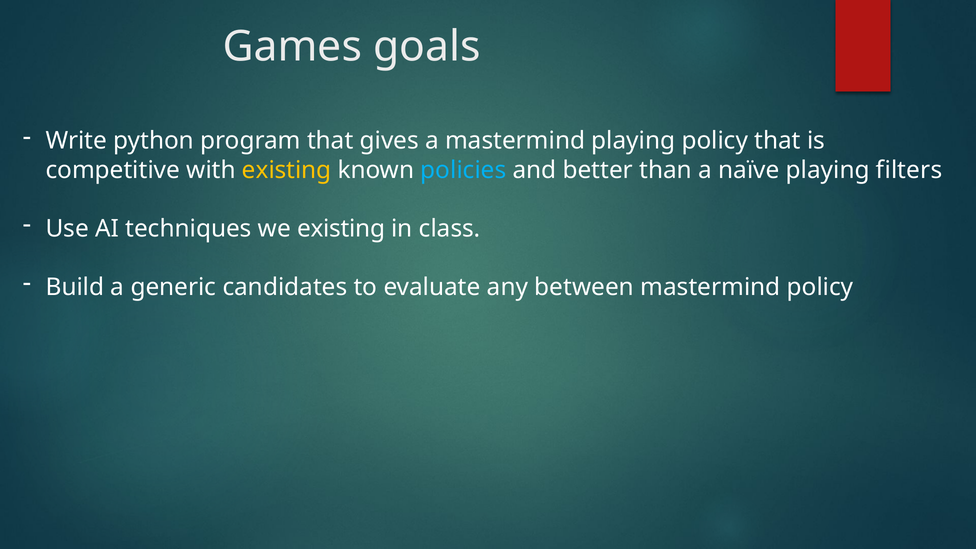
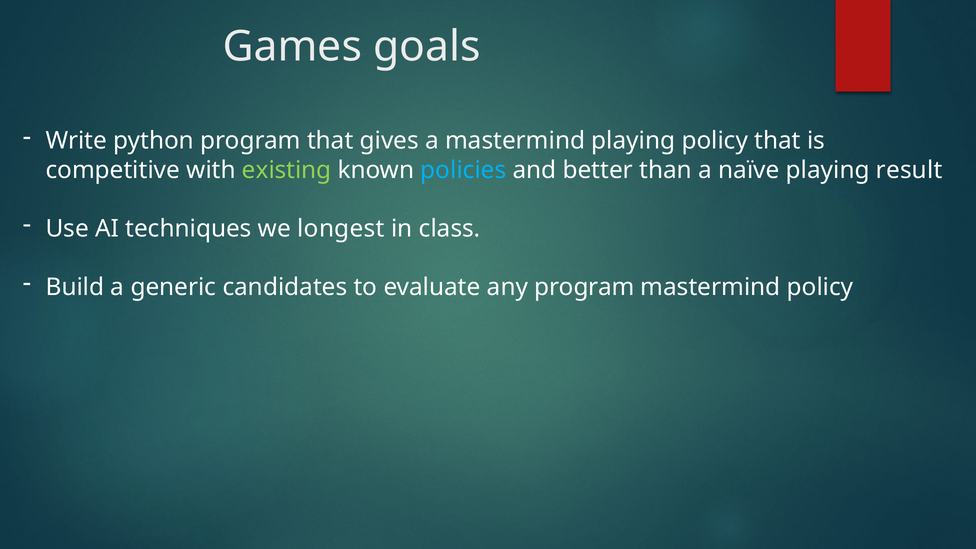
existing at (287, 170) colour: yellow -> light green
filters: filters -> result
we existing: existing -> longest
any between: between -> program
